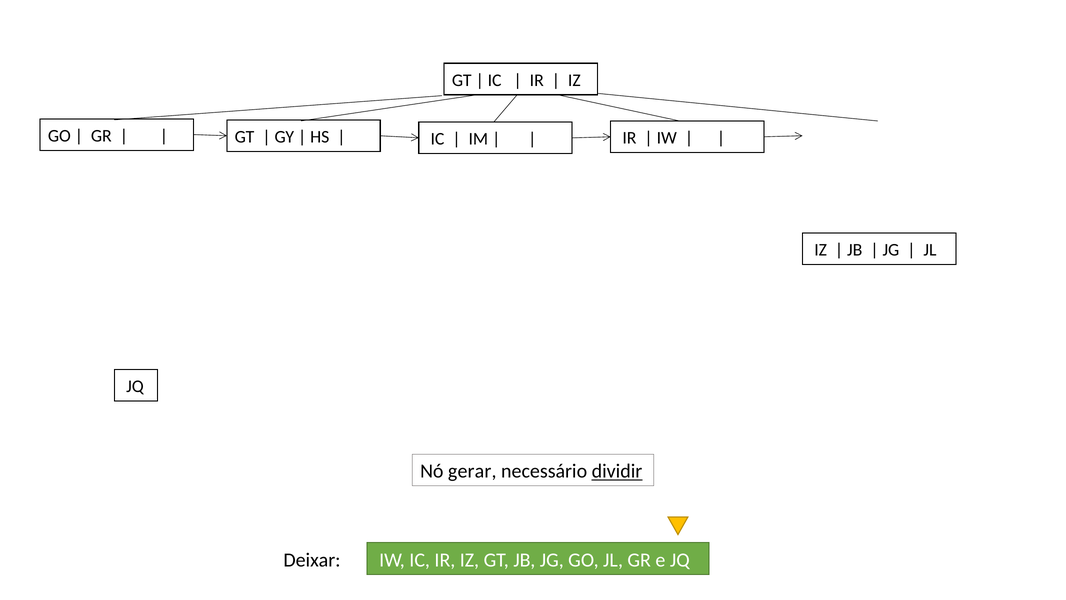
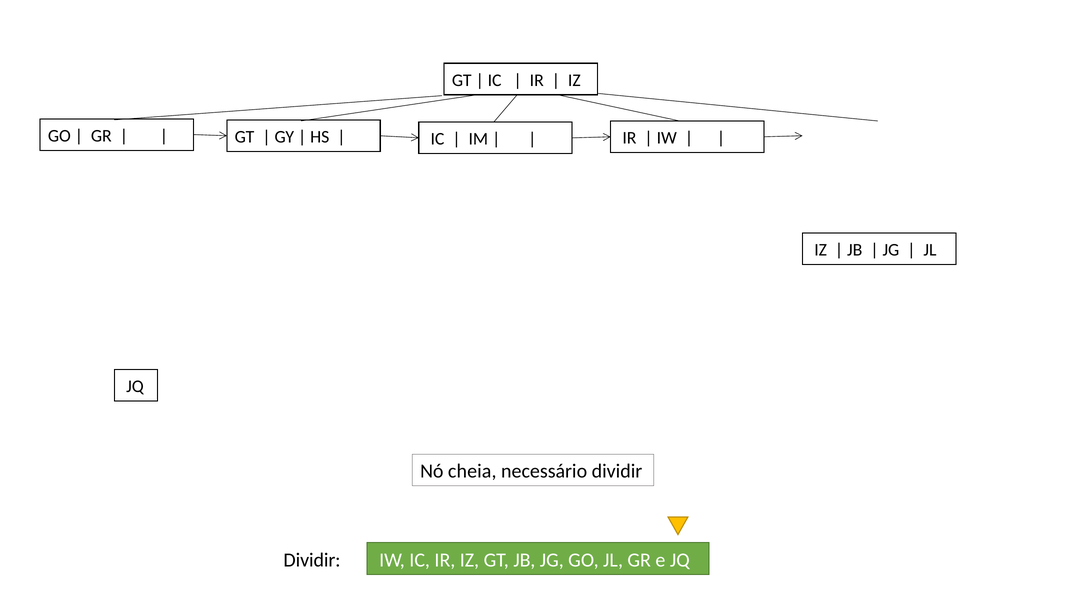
gerar: gerar -> cheia
dividir at (617, 471) underline: present -> none
Deixar at (312, 560): Deixar -> Dividir
